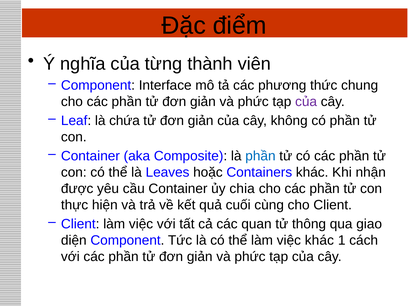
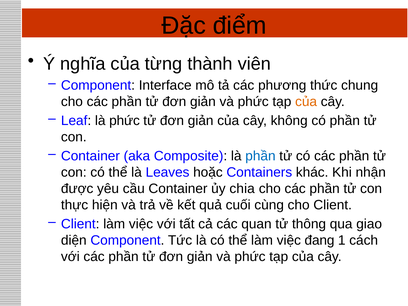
của at (306, 102) colour: purple -> orange
là chứa: chứa -> phức
việc khác: khác -> đang
